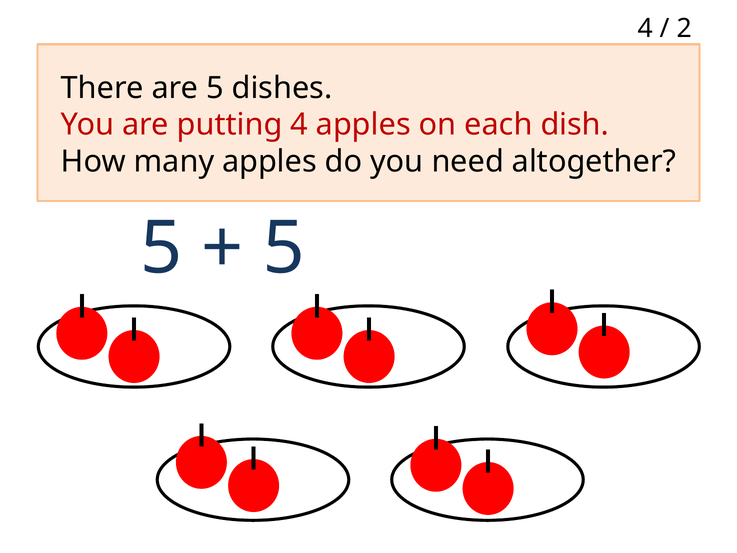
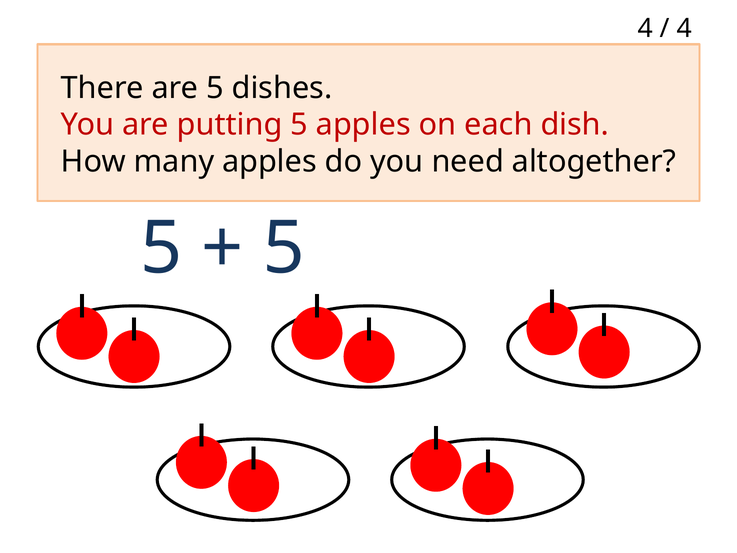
2 at (684, 28): 2 -> 4
putting 4: 4 -> 5
